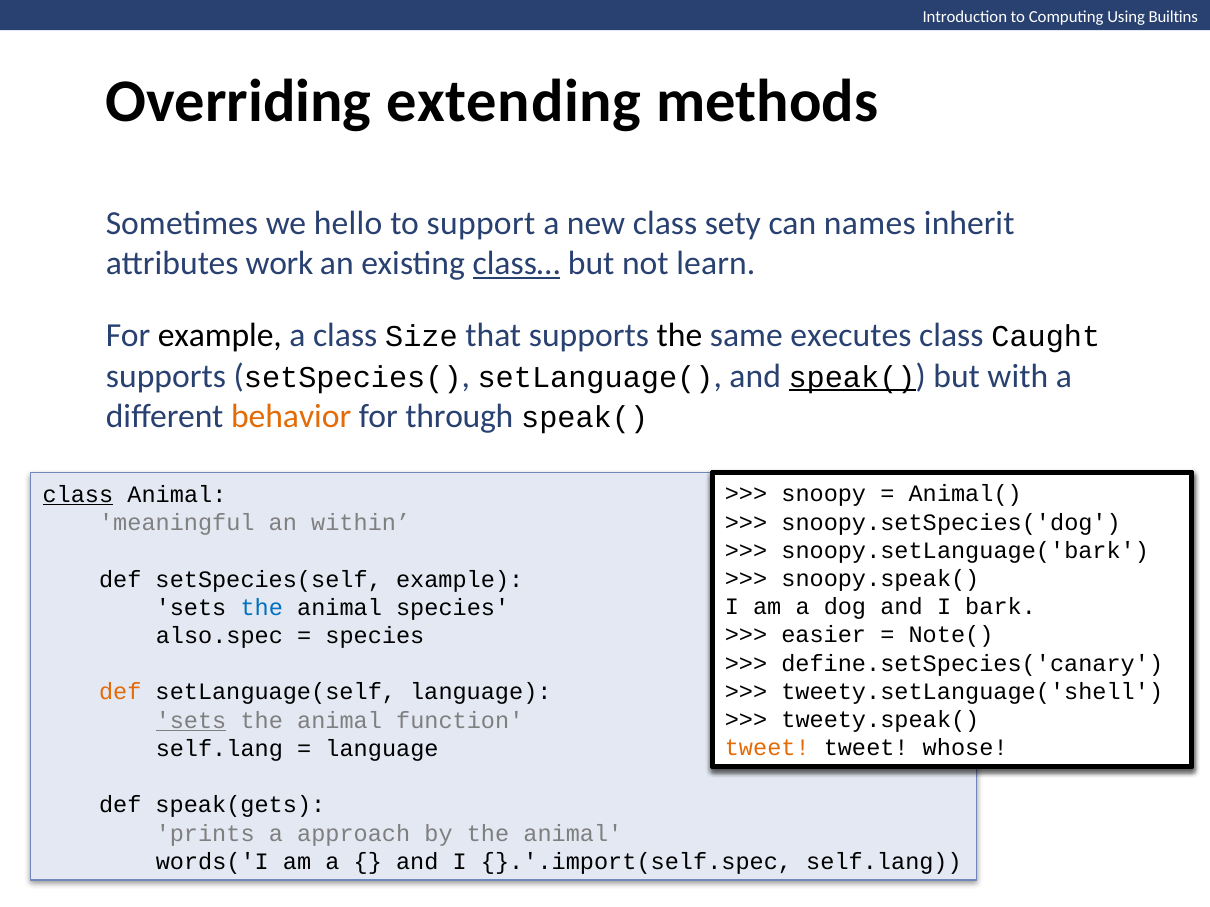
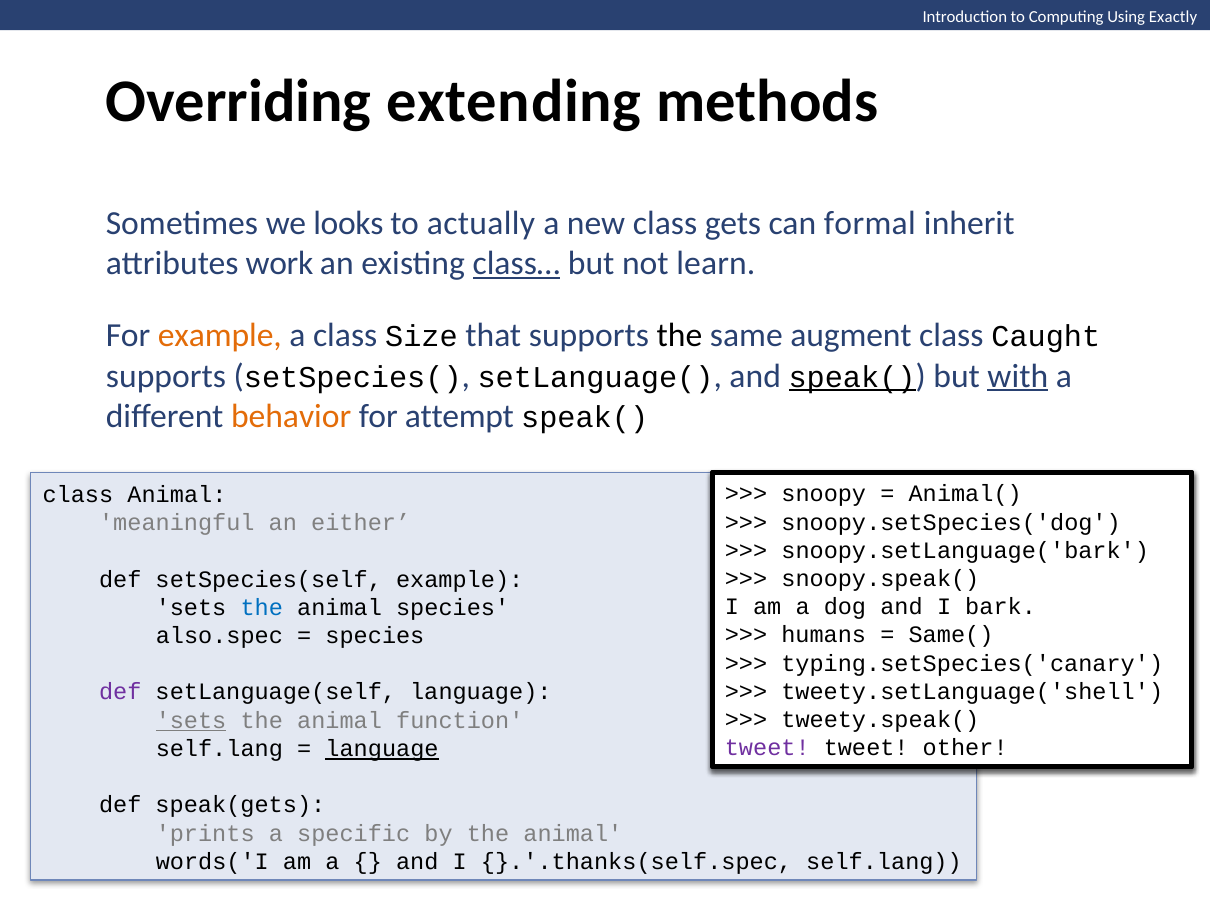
Builtins: Builtins -> Exactly
hello: hello -> looks
support: support -> actually
sety: sety -> gets
names: names -> formal
example at (220, 336) colour: black -> orange
executes: executes -> augment
with underline: none -> present
through: through -> attempt
class at (78, 495) underline: present -> none
within: within -> either
easier: easier -> humans
Note(: Note( -> Same(
define.setSpecies('canary: define.setSpecies('canary -> typing.setSpecies('canary
def at (120, 693) colour: orange -> purple
tweet at (767, 749) colour: orange -> purple
whose: whose -> other
language at (382, 749) underline: none -> present
approach: approach -> specific
}.'.import(self.spec: }.'.import(self.spec -> }.'.thanks(self.spec
